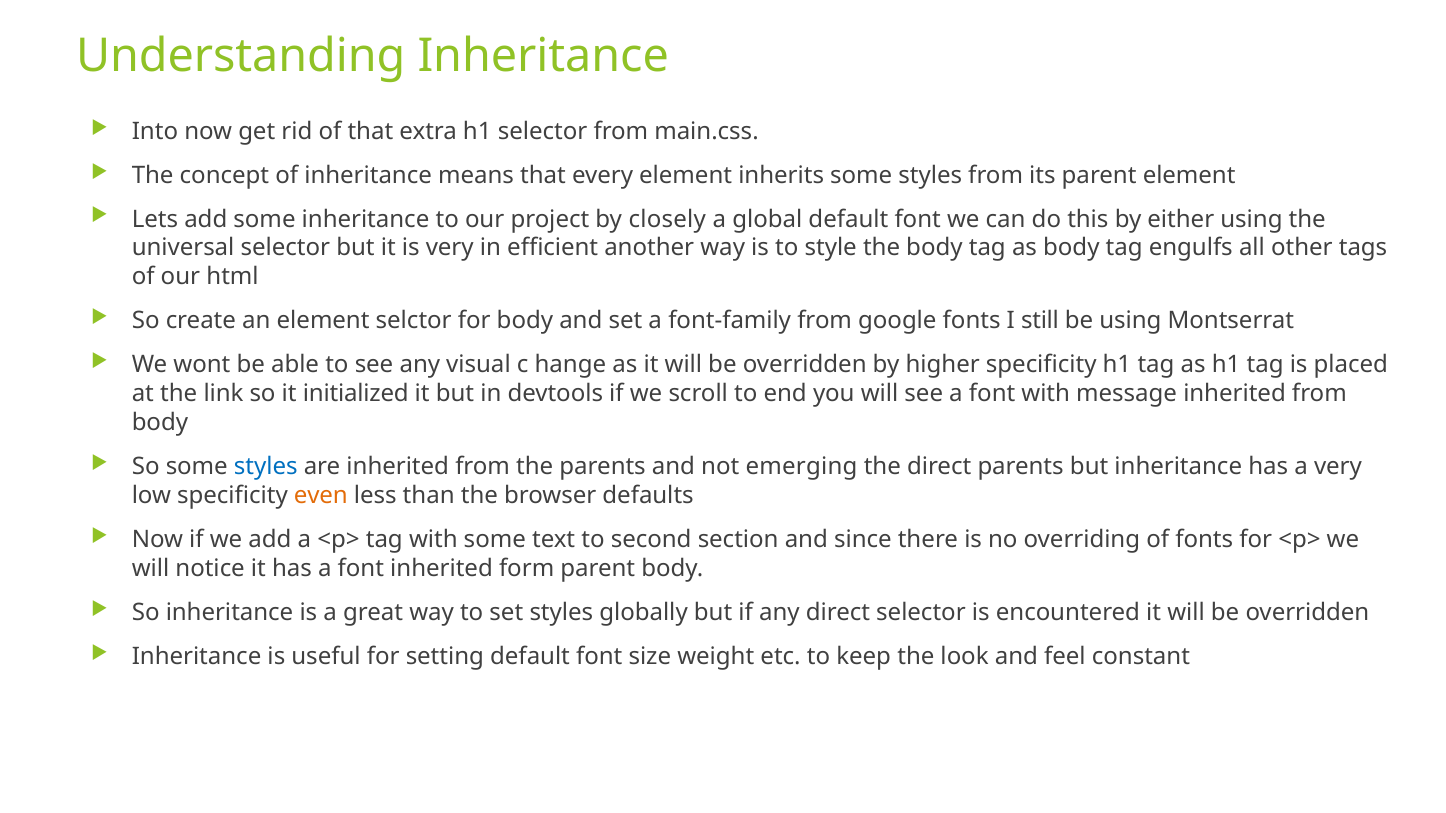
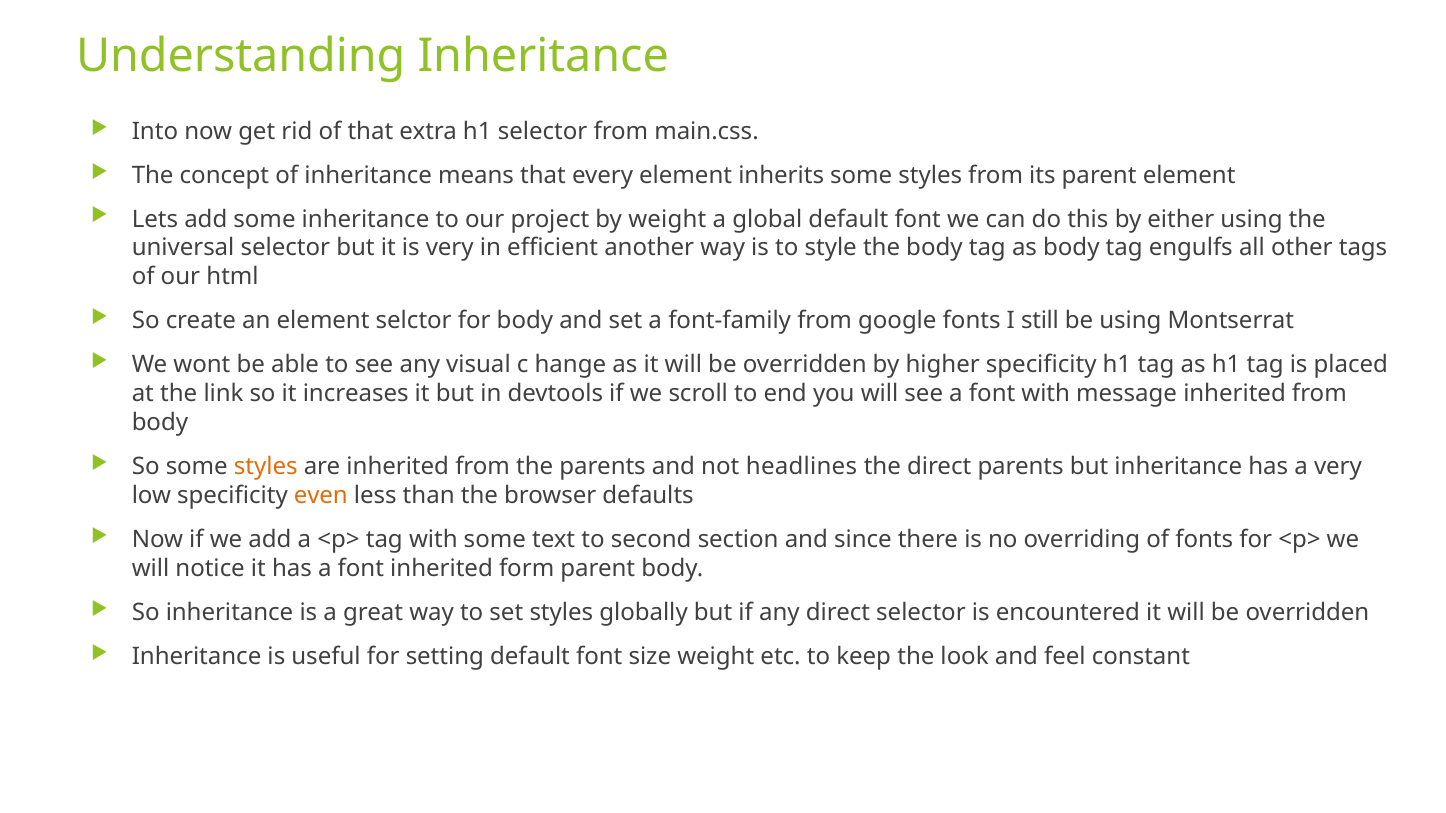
by closely: closely -> weight
initialized: initialized -> increases
styles at (266, 467) colour: blue -> orange
emerging: emerging -> headlines
